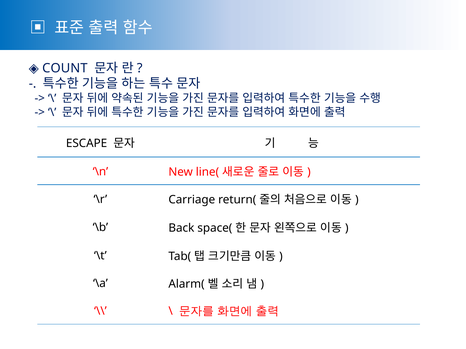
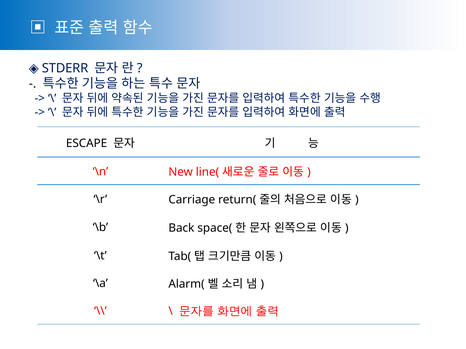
COUNT: COUNT -> STDERR
